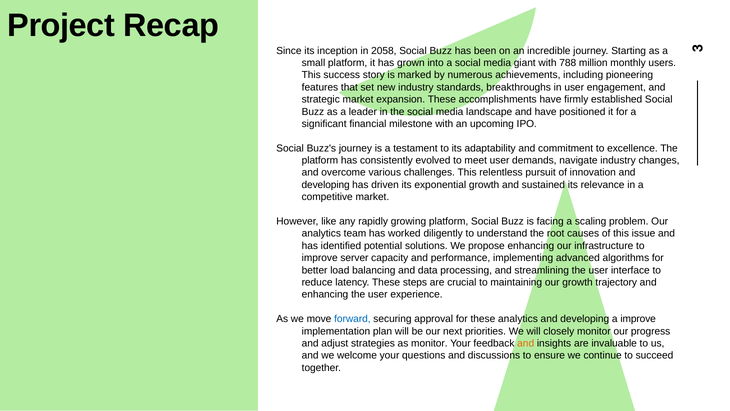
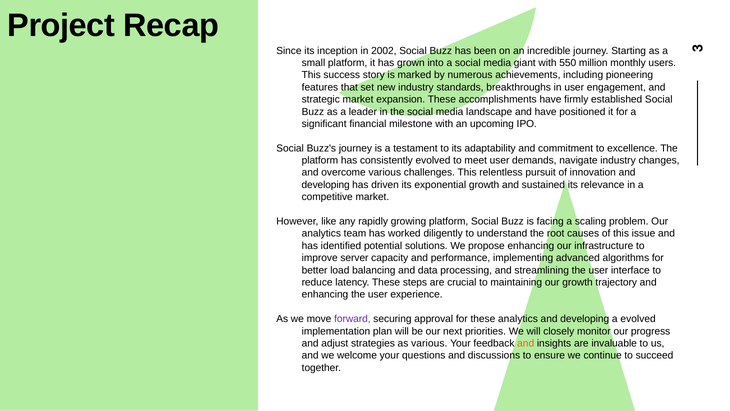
2058: 2058 -> 2002
788: 788 -> 550
forward colour: blue -> purple
a improve: improve -> evolved
as monitor: monitor -> various
